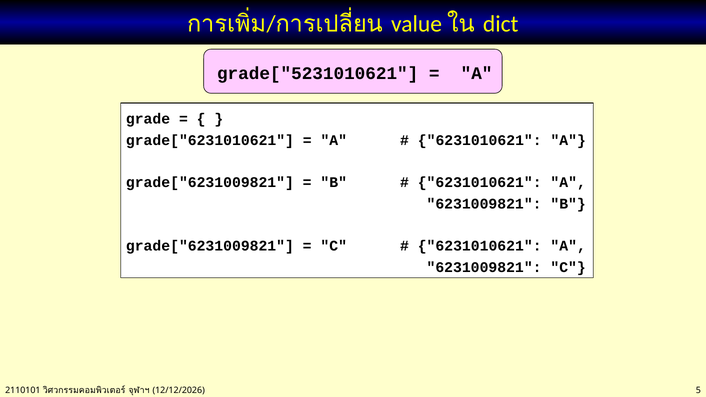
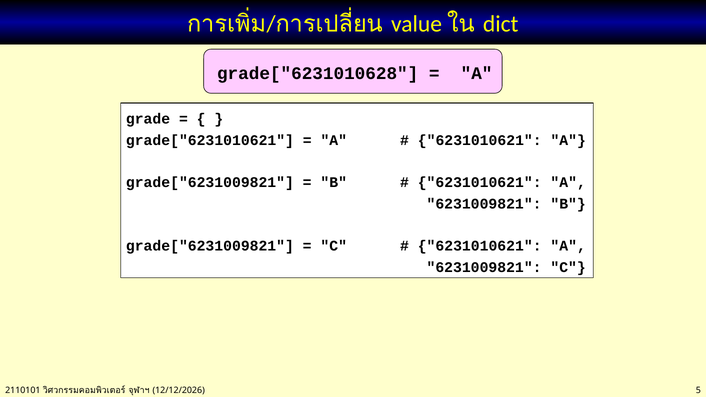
grade["5231010621: grade["5231010621 -> grade["6231010628
